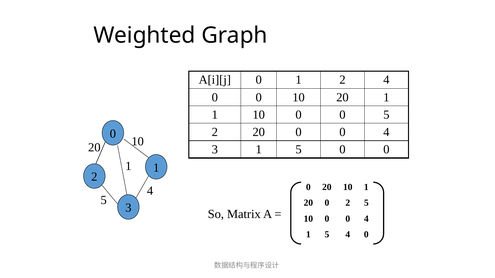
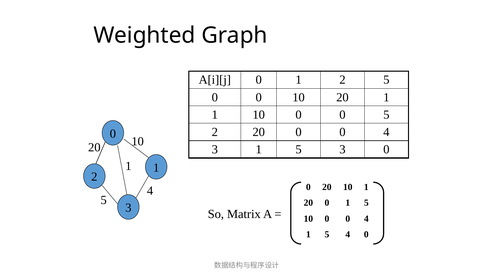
2 4: 4 -> 5
5 0: 0 -> 3
20 0 2: 2 -> 1
